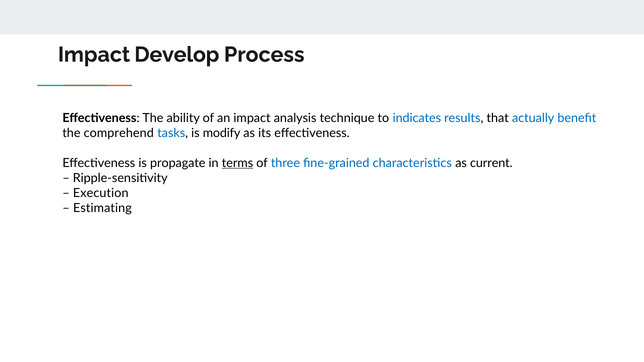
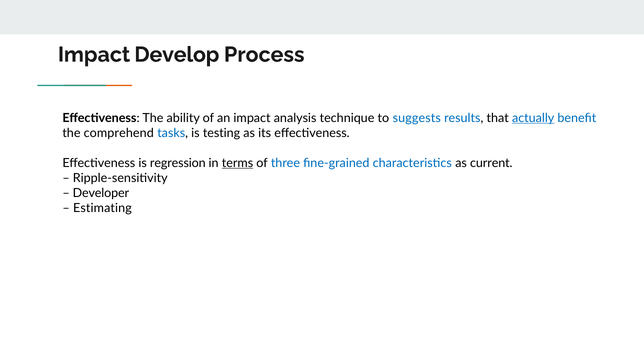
indicates: indicates -> suggests
actually underline: none -> present
modify: modify -> testing
propagate: propagate -> regression
Execution: Execution -> Developer
